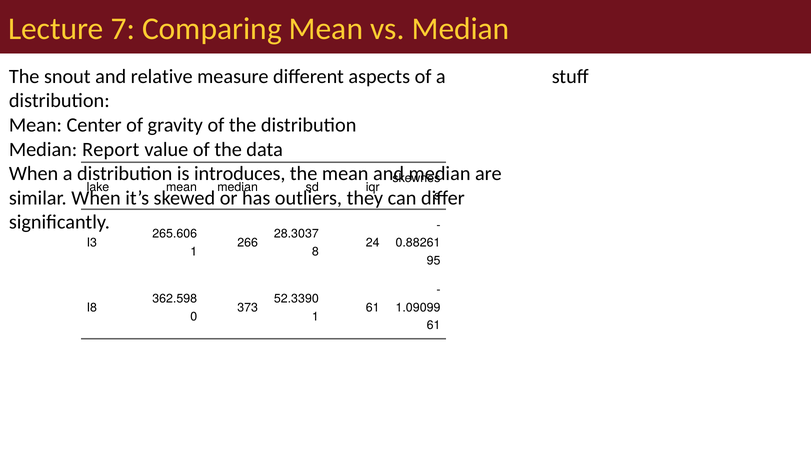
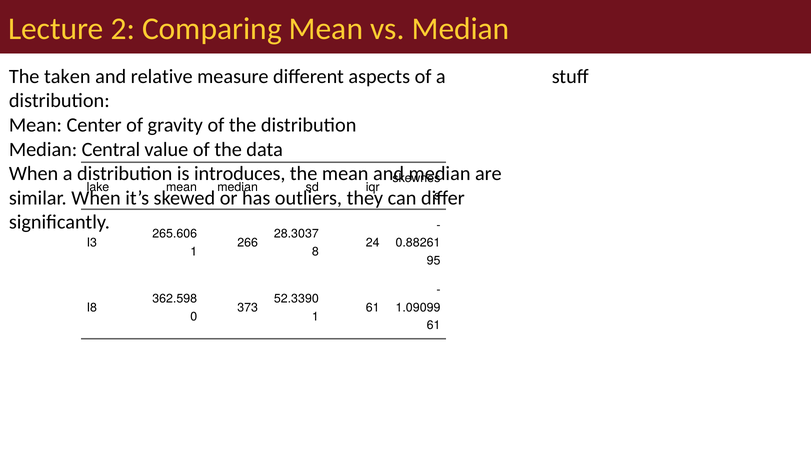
7: 7 -> 2
snout: snout -> taken
Report: Report -> Central
